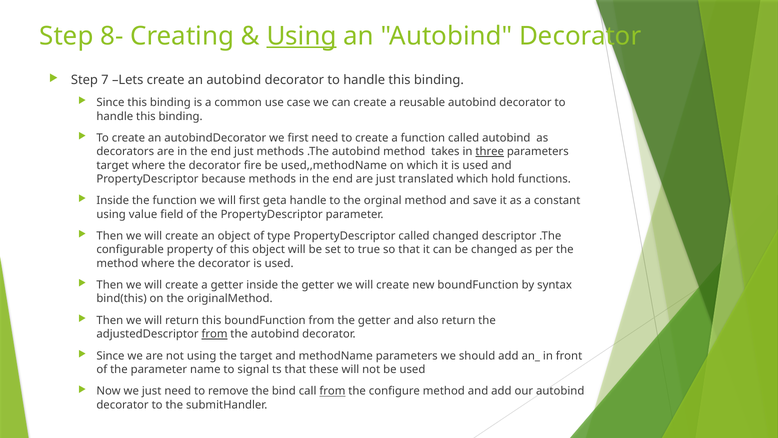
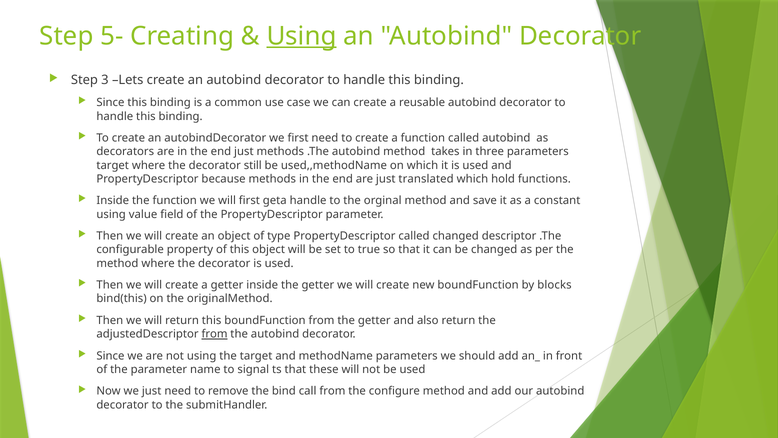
8-: 8- -> 5-
7: 7 -> 3
three underline: present -> none
fire: fire -> still
syntax: syntax -> blocks
from at (332, 391) underline: present -> none
